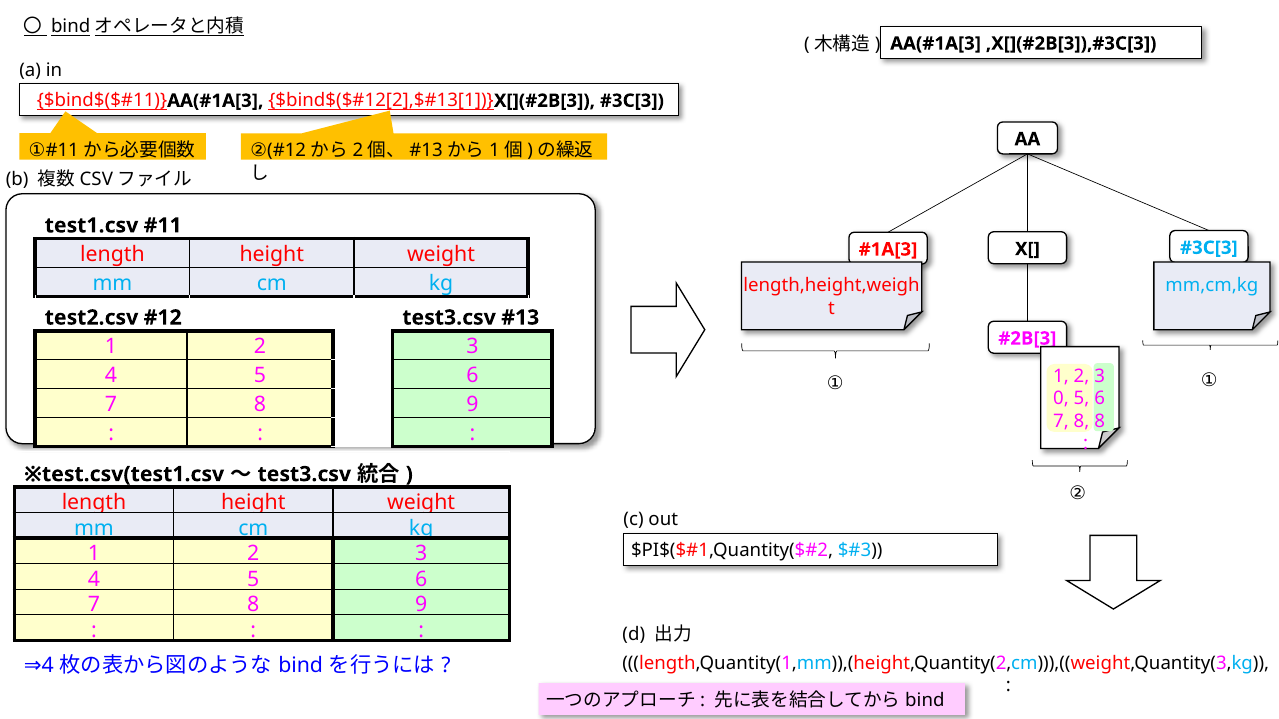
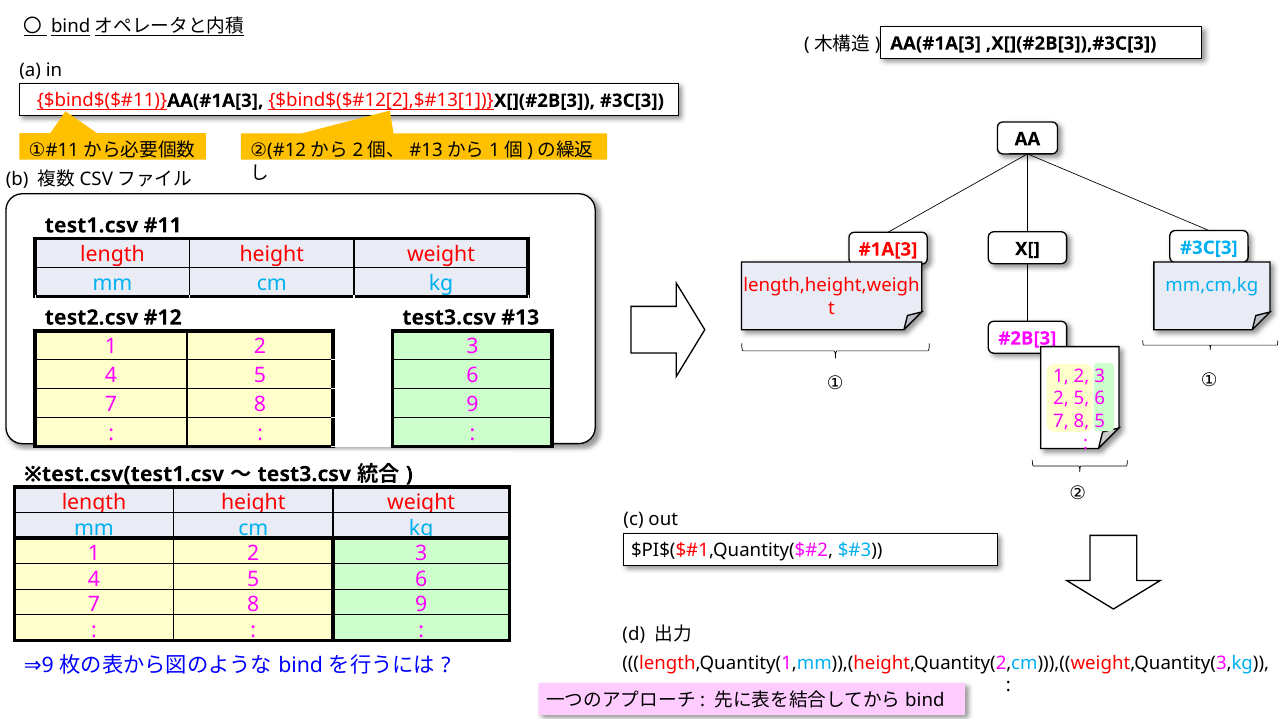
0 at (1061, 399): 0 -> 2
8 8: 8 -> 5
4 at (48, 666): 4 -> 9
